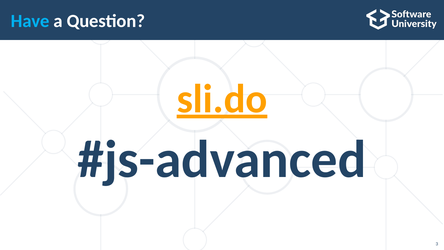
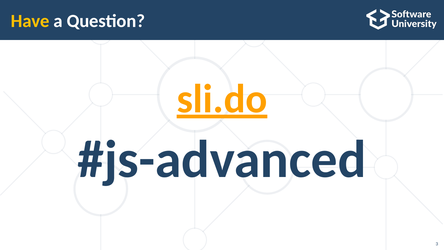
Have colour: light blue -> yellow
